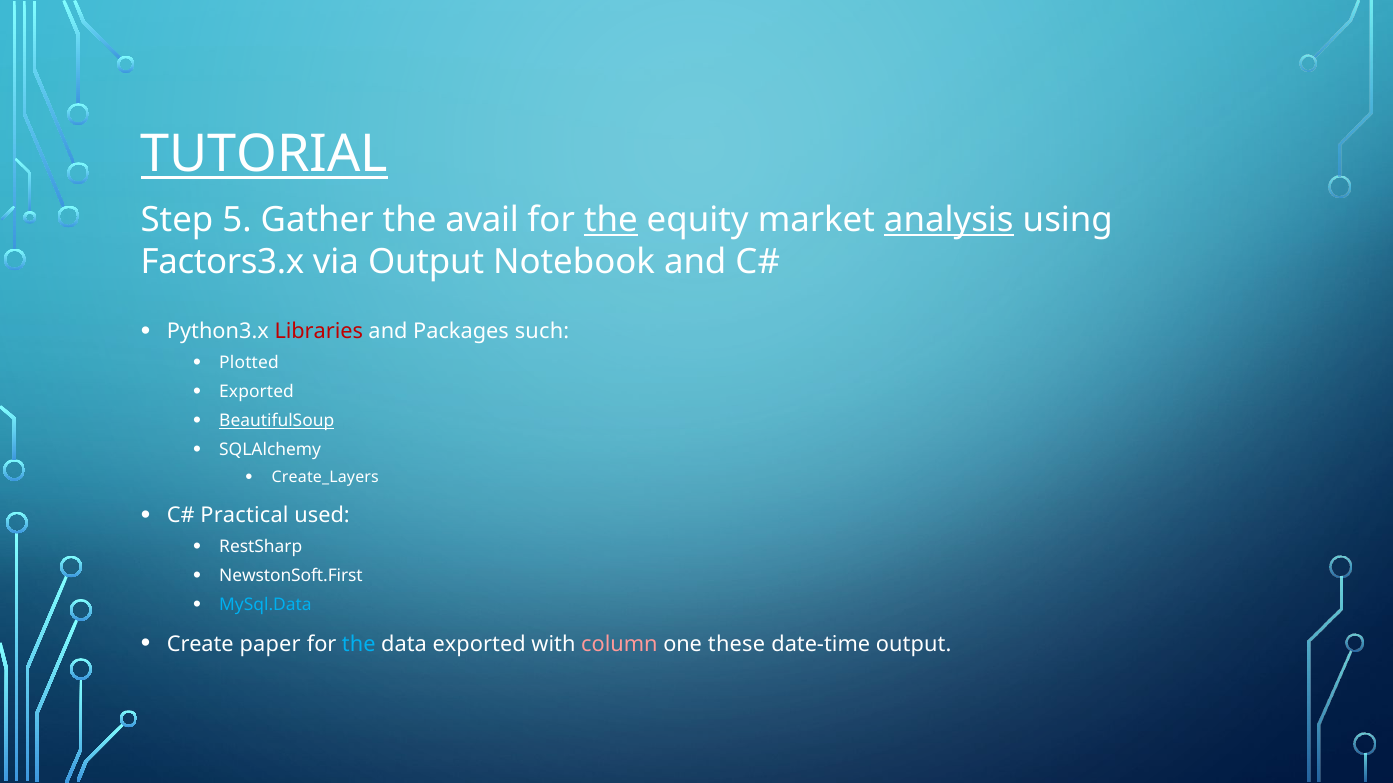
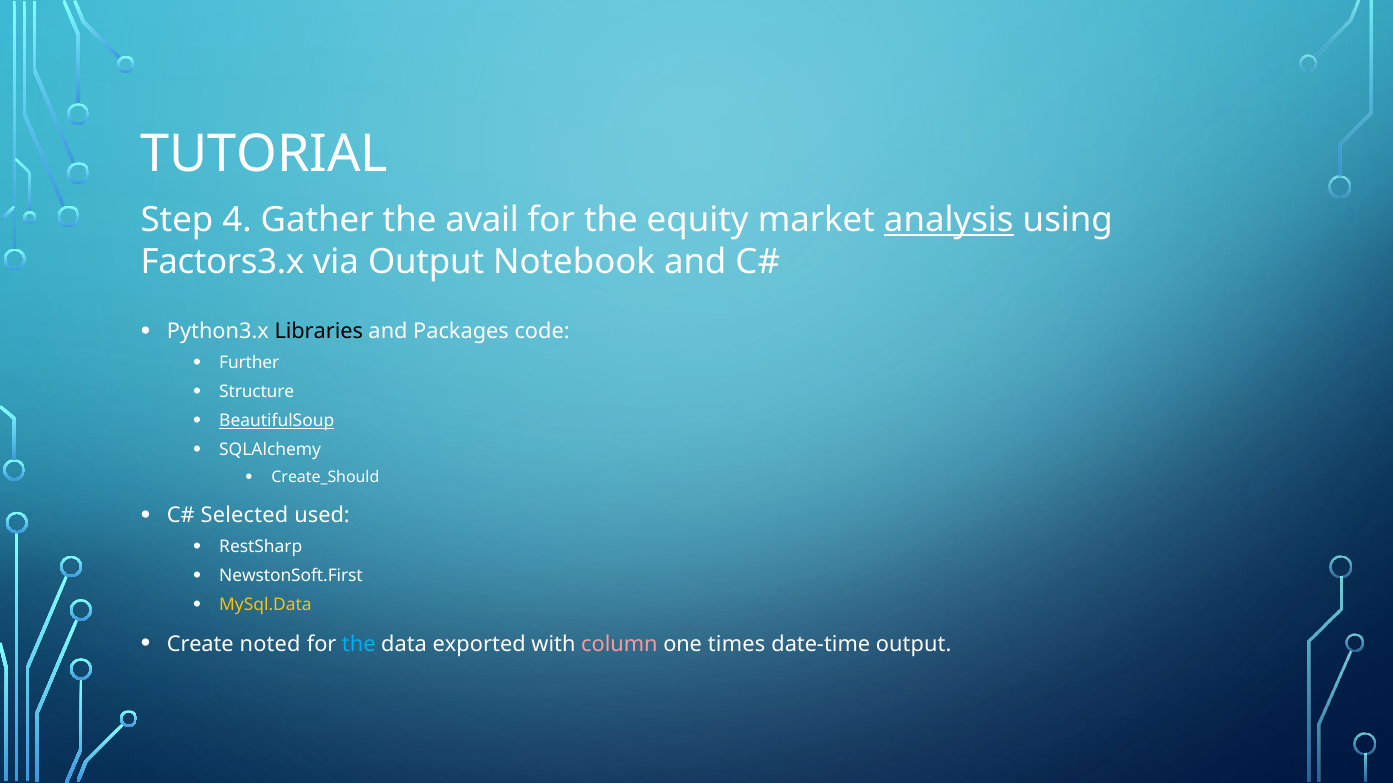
TUTORIAL underline: present -> none
5: 5 -> 4
the at (611, 221) underline: present -> none
Libraries colour: red -> black
such: such -> code
Plotted: Plotted -> Further
Exported at (257, 392): Exported -> Structure
Create_Layers: Create_Layers -> Create_Should
Practical: Practical -> Selected
MySql.Data colour: light blue -> yellow
paper: paper -> noted
these: these -> times
